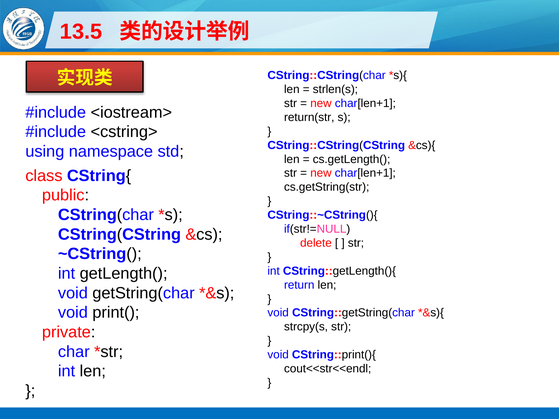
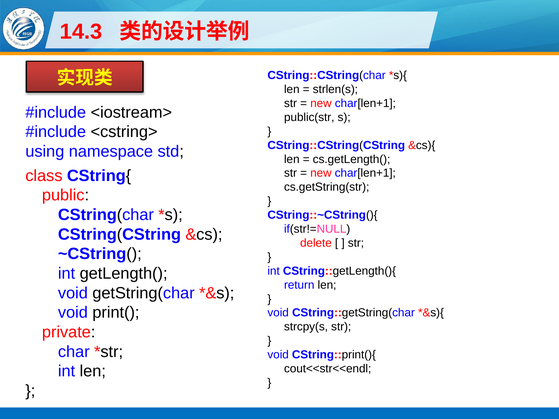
13.5: 13.5 -> 14.3
return(str: return(str -> public(str
